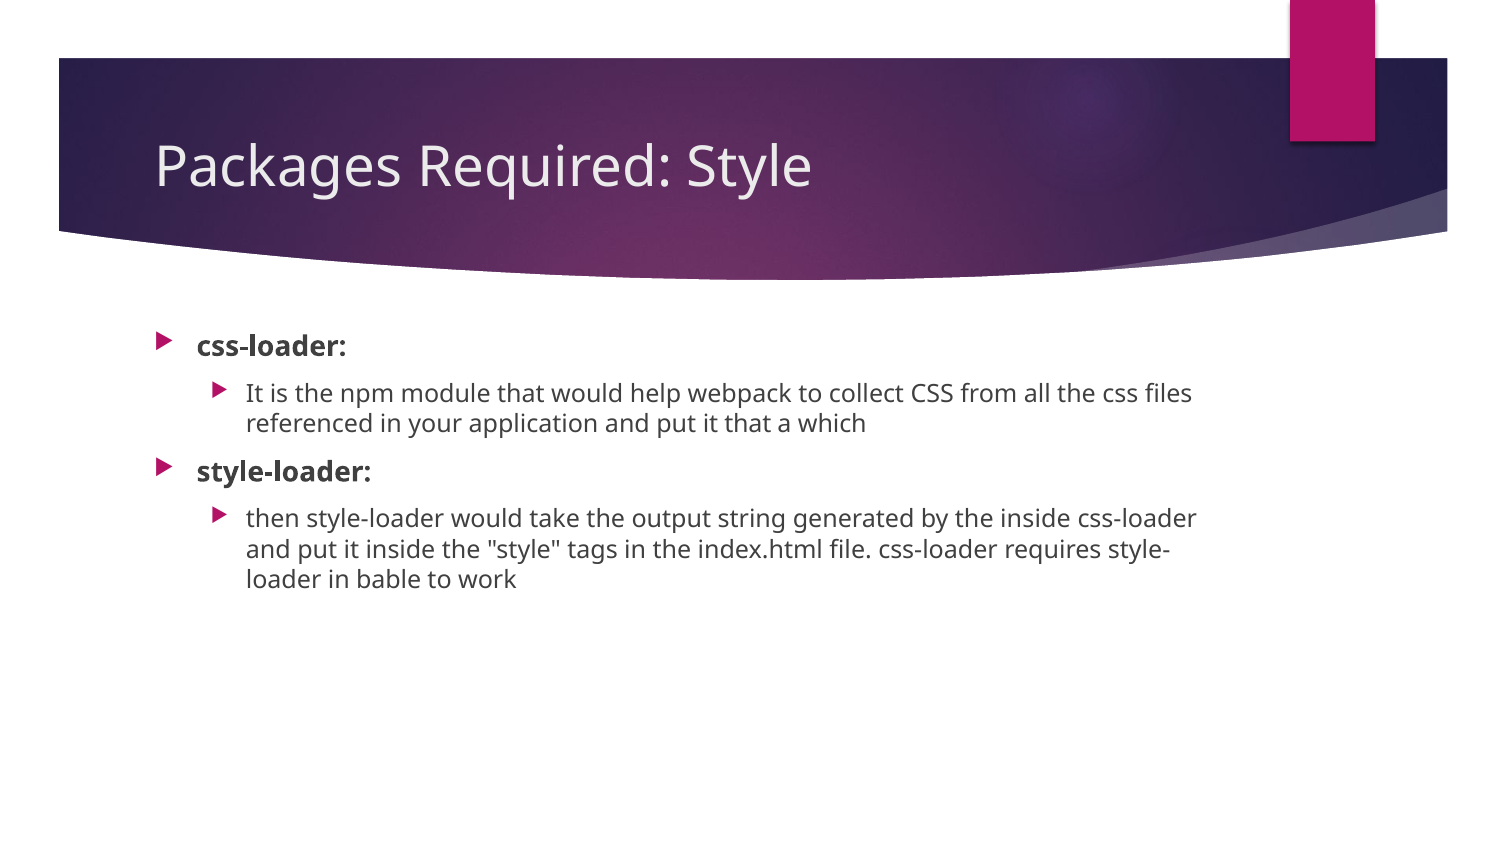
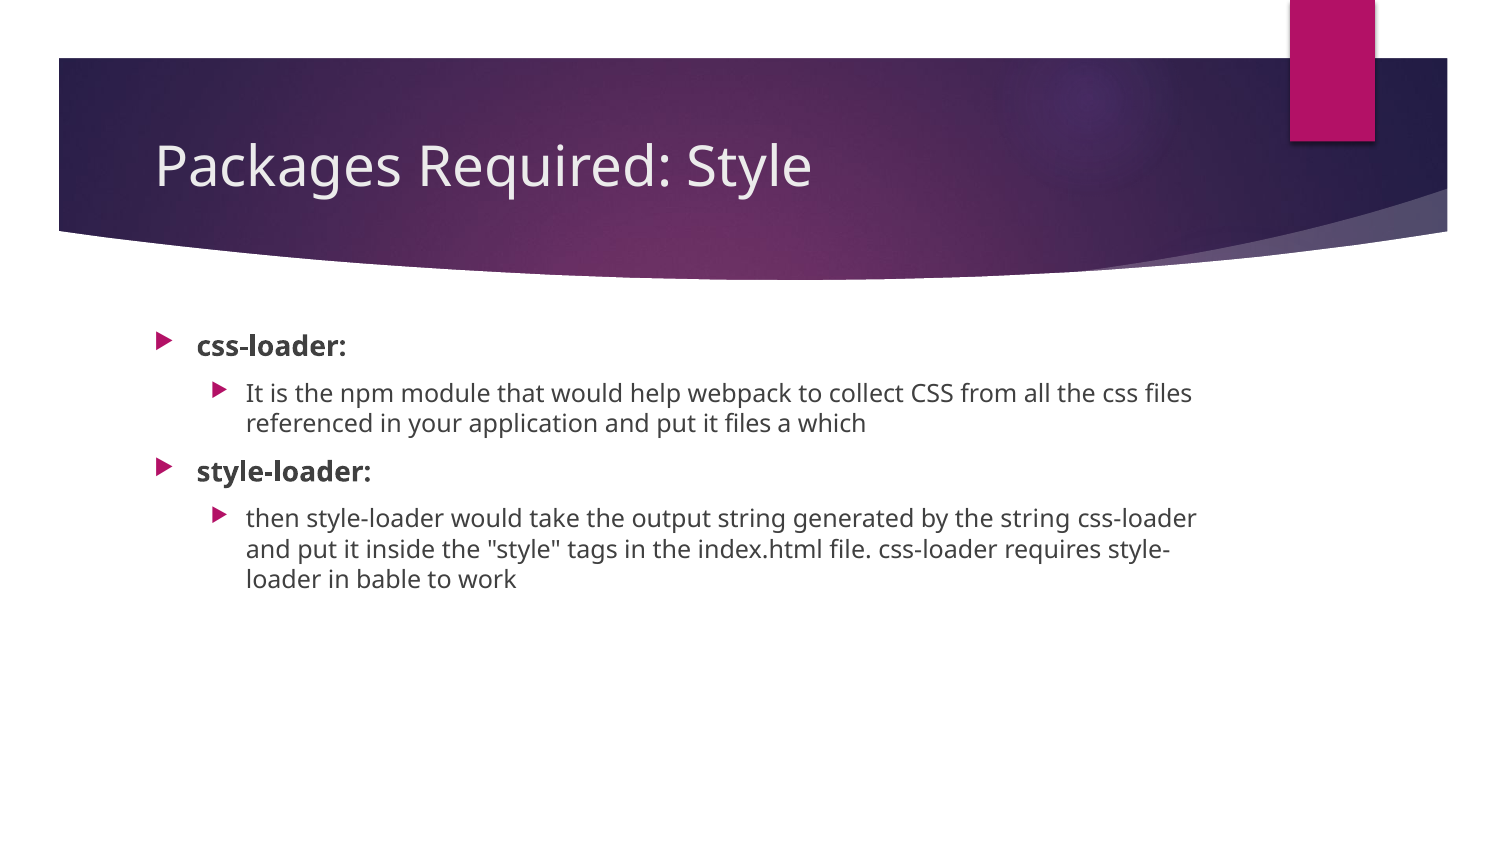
it that: that -> files
the inside: inside -> string
